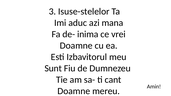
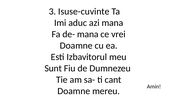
Isuse-stelelor: Isuse-stelelor -> Isuse-cuvinte
de- inima: inima -> mana
